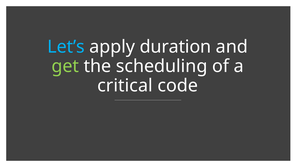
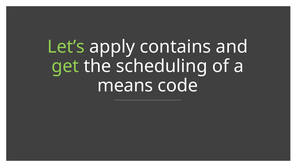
Let’s colour: light blue -> light green
duration: duration -> contains
critical: critical -> means
